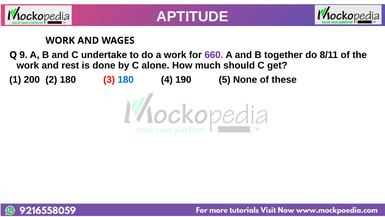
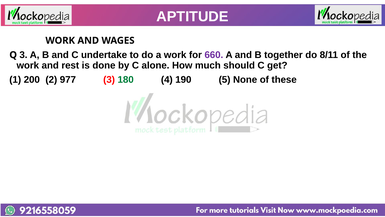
Q 9: 9 -> 3
2 180: 180 -> 977
180 at (126, 80) colour: blue -> green
